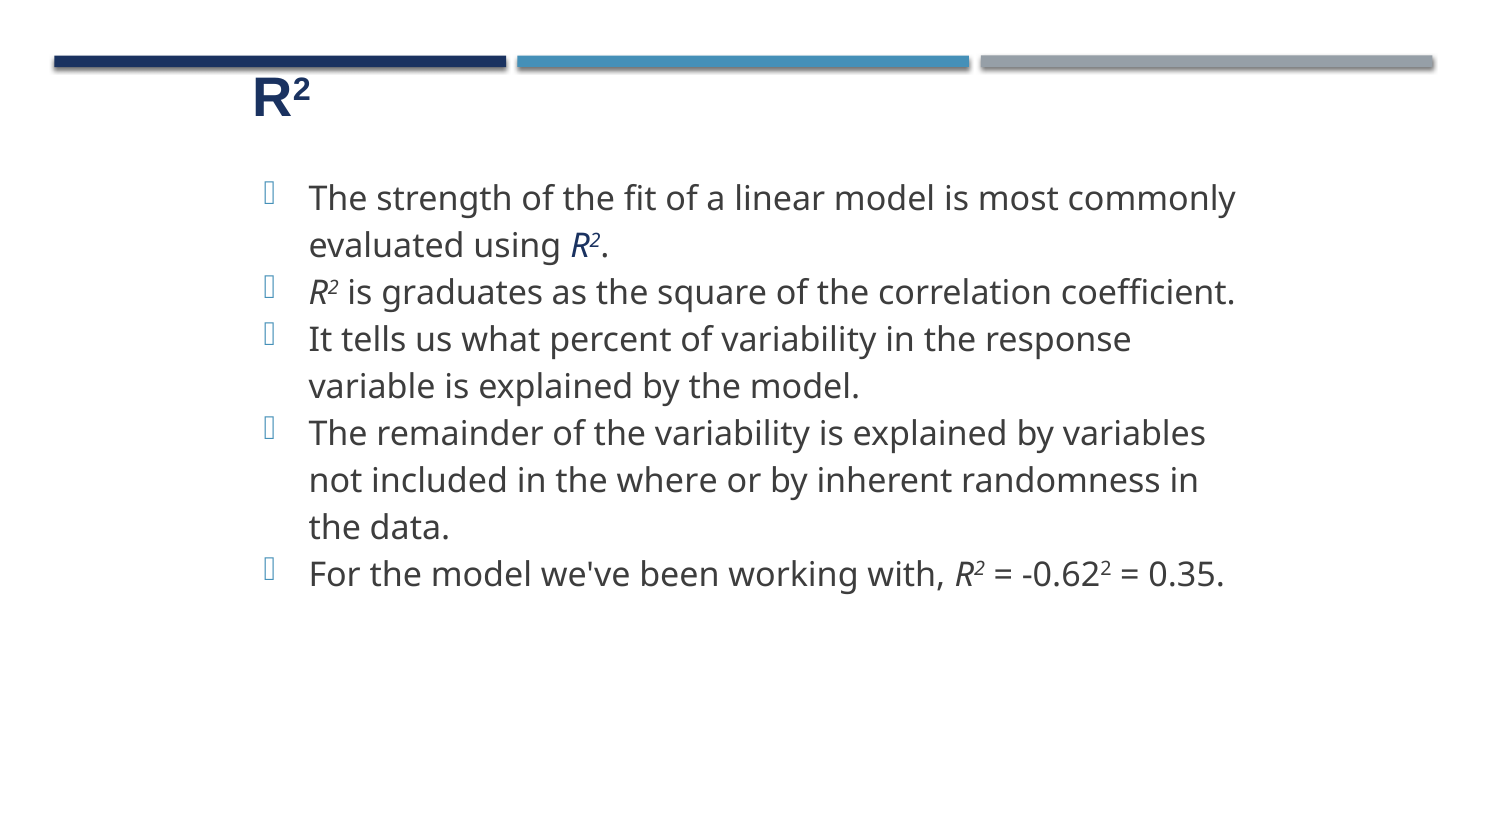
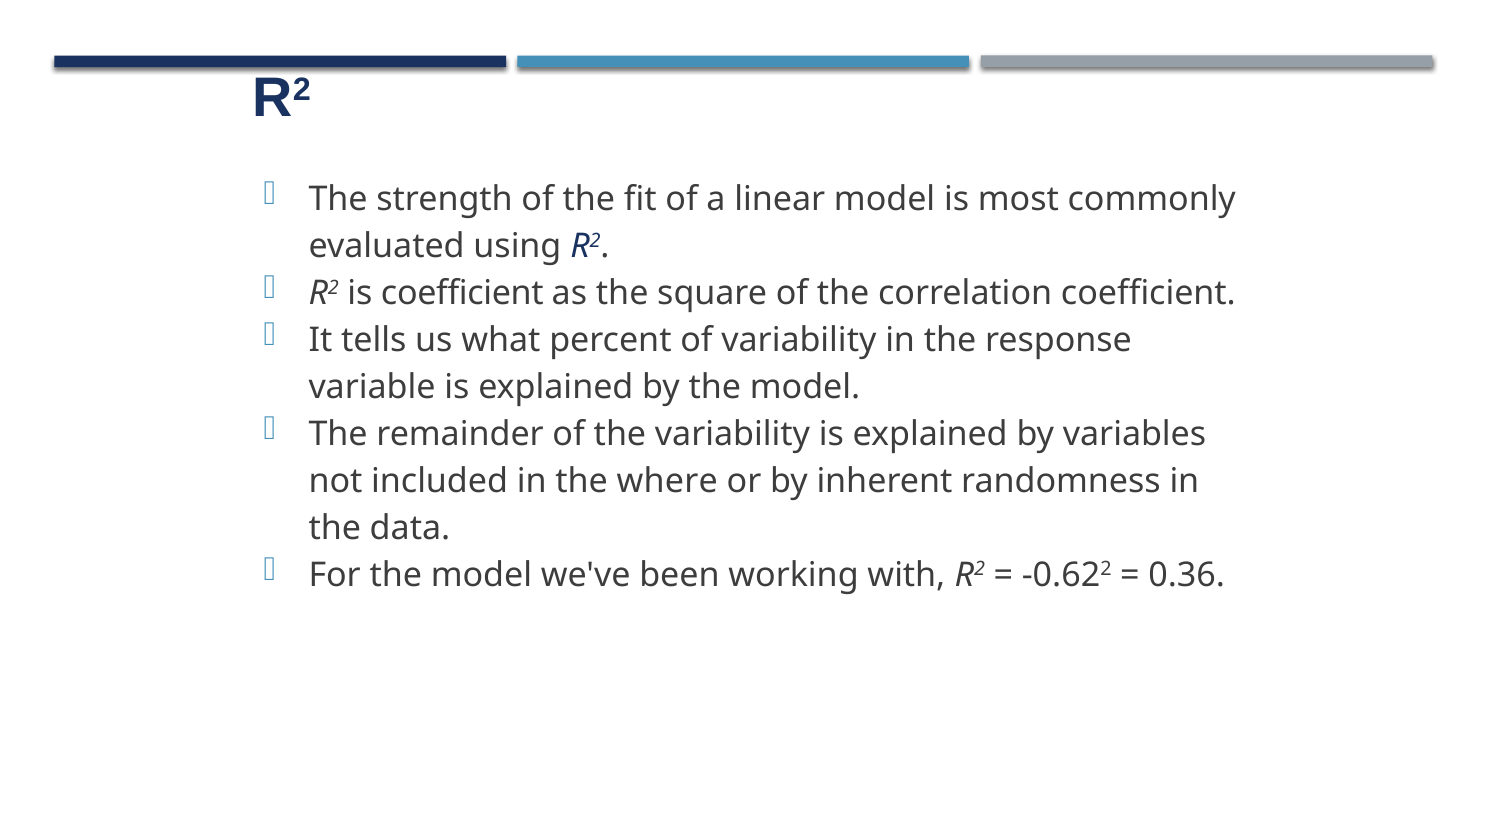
is graduates: graduates -> coefficient
0.35: 0.35 -> 0.36
